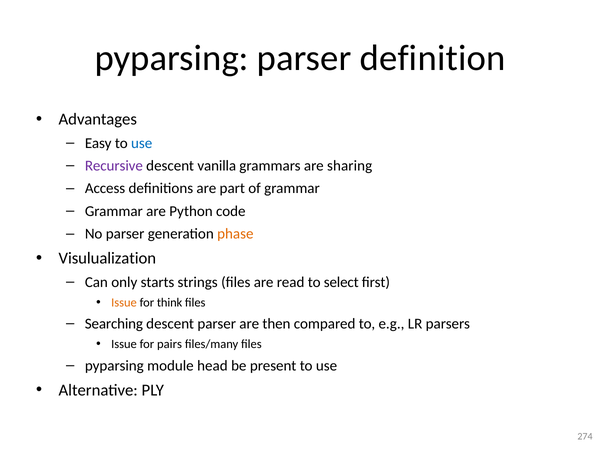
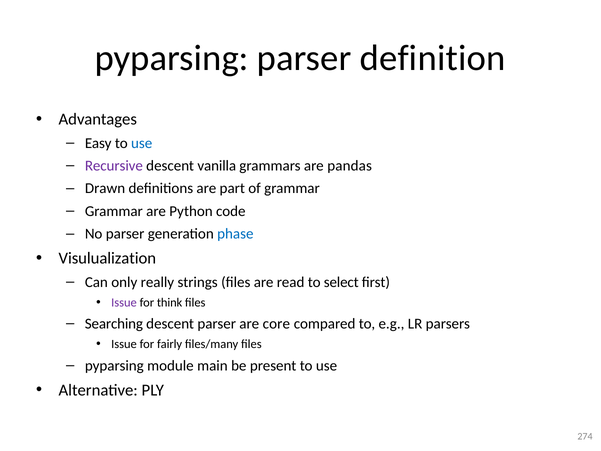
sharing: sharing -> pandas
Access: Access -> Drawn
phase colour: orange -> blue
starts: starts -> really
Issue at (124, 302) colour: orange -> purple
then: then -> core
pairs: pairs -> fairly
head: head -> main
